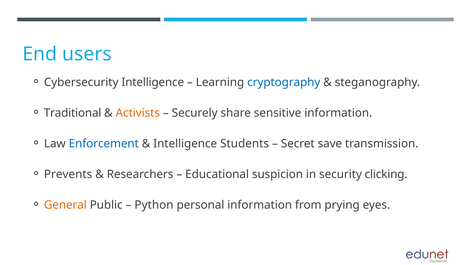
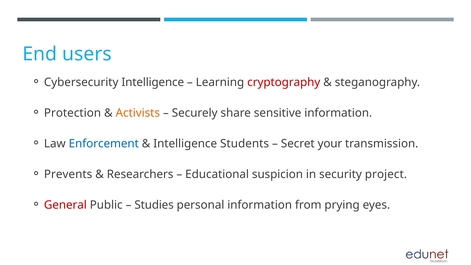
cryptography colour: blue -> red
Traditional: Traditional -> Protection
save: save -> your
clicking: clicking -> project
General colour: orange -> red
Python: Python -> Studies
